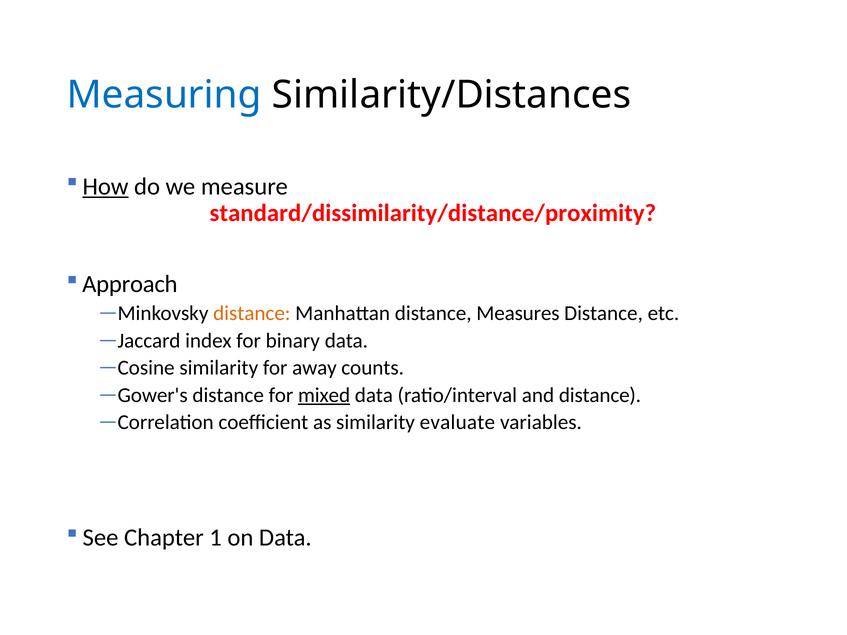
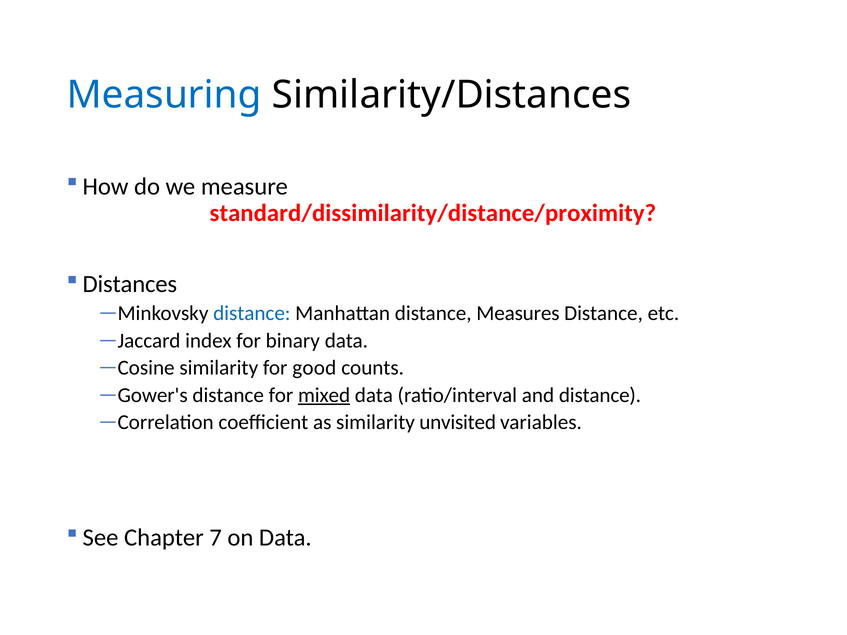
How underline: present -> none
Approach: Approach -> Distances
distance at (252, 313) colour: orange -> blue
away: away -> good
evaluate: evaluate -> unvisited
1: 1 -> 7
